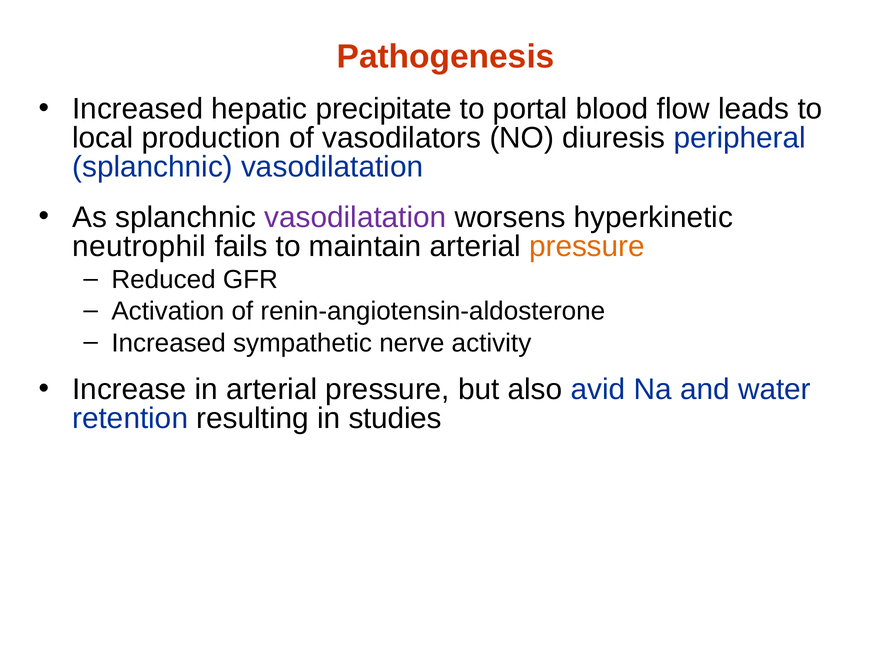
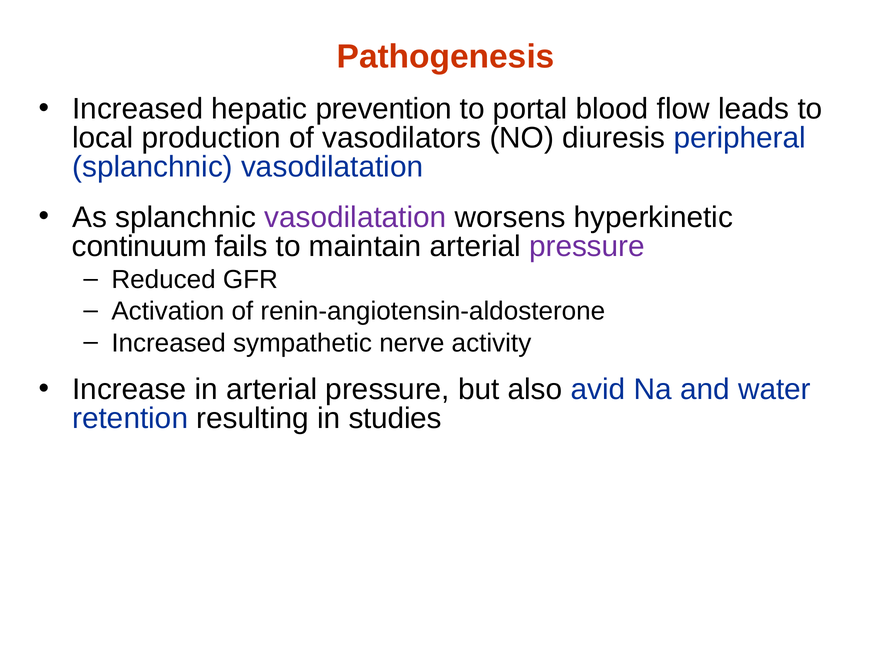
precipitate: precipitate -> prevention
neutrophil: neutrophil -> continuum
pressure at (587, 246) colour: orange -> purple
